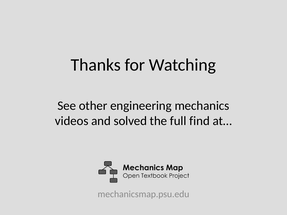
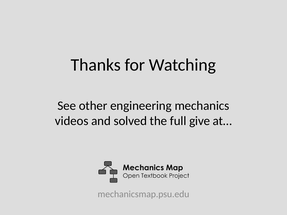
find: find -> give
